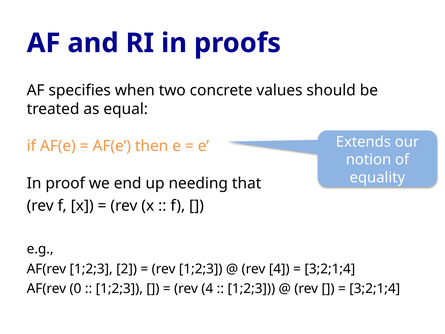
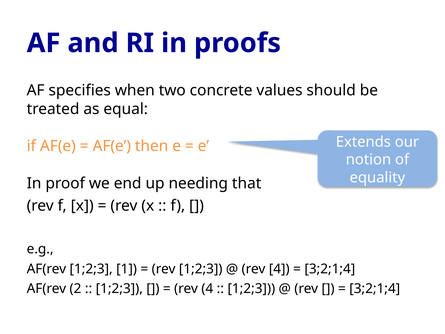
2: 2 -> 1
0: 0 -> 2
